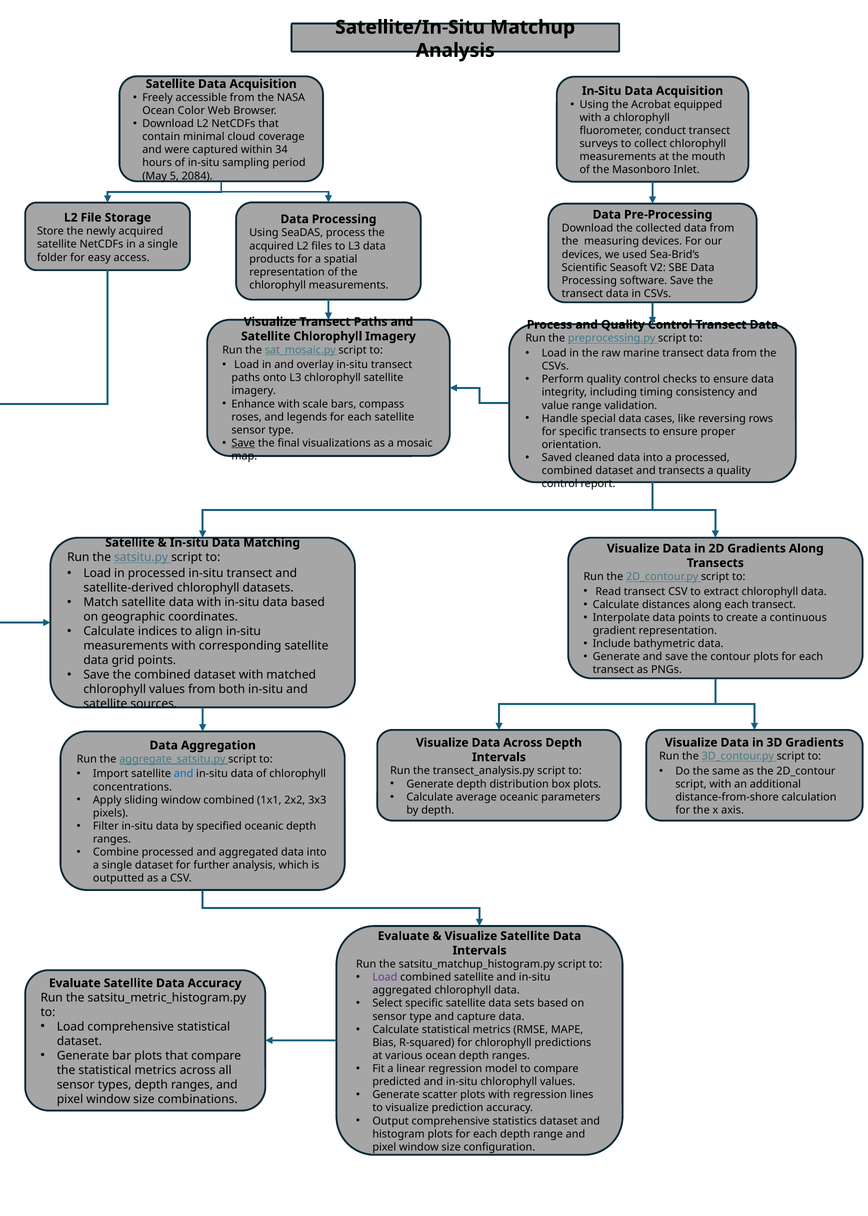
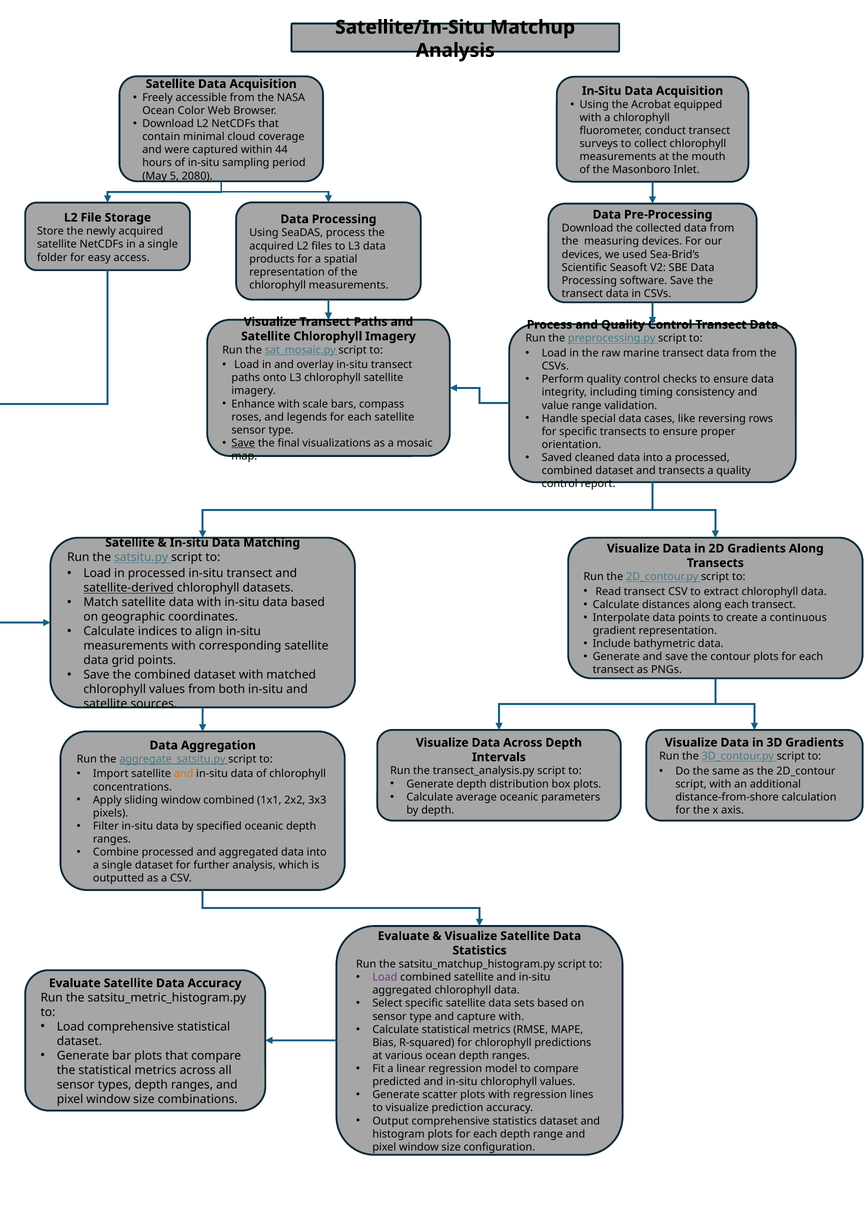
34: 34 -> 44
2084: 2084 -> 2080
satellite-derived underline: none -> present
and at (184, 773) colour: blue -> orange
Intervals at (480, 950): Intervals -> Statistics
capture data: data -> with
